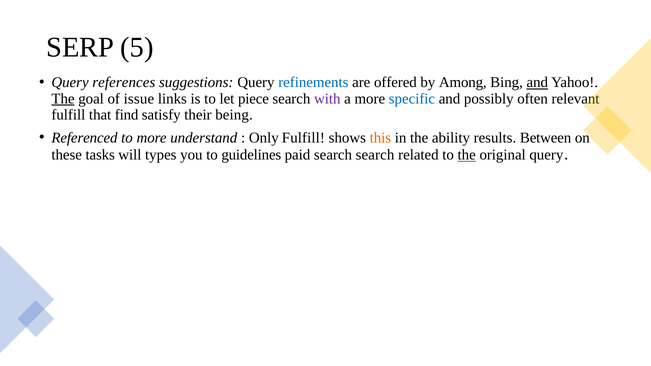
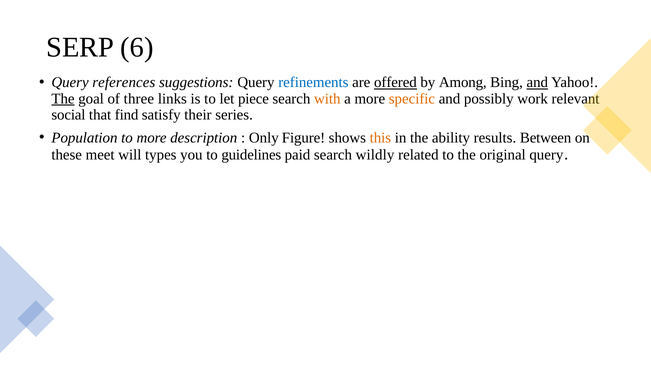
5: 5 -> 6
offered underline: none -> present
issue: issue -> three
with colour: purple -> orange
specific colour: blue -> orange
often: often -> work
fulfill at (68, 115): fulfill -> social
being: being -> series
Referenced: Referenced -> Population
understand: understand -> description
Only Fulfill: Fulfill -> Figure
tasks: tasks -> meet
search search: search -> wildly
the at (467, 155) underline: present -> none
